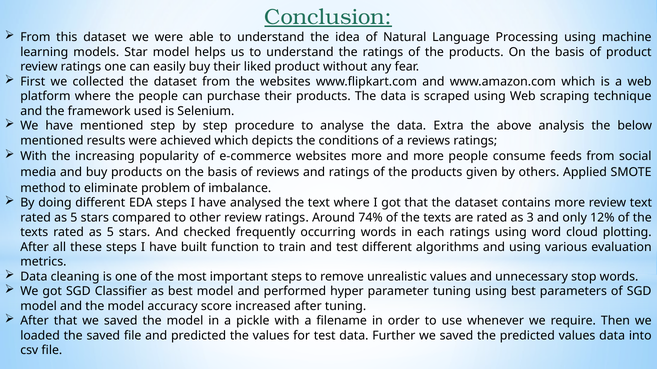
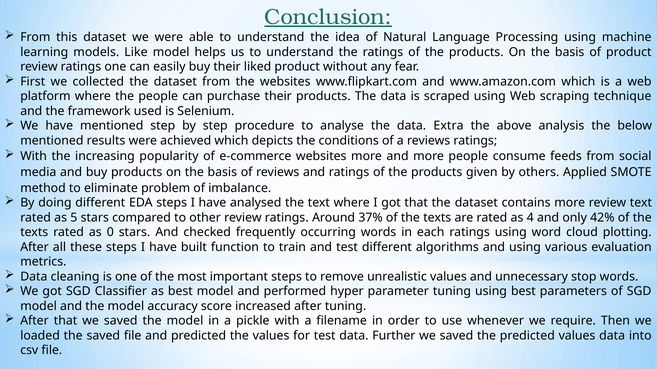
Star: Star -> Like
74%: 74% -> 37%
3: 3 -> 4
12%: 12% -> 42%
texts rated as 5: 5 -> 0
